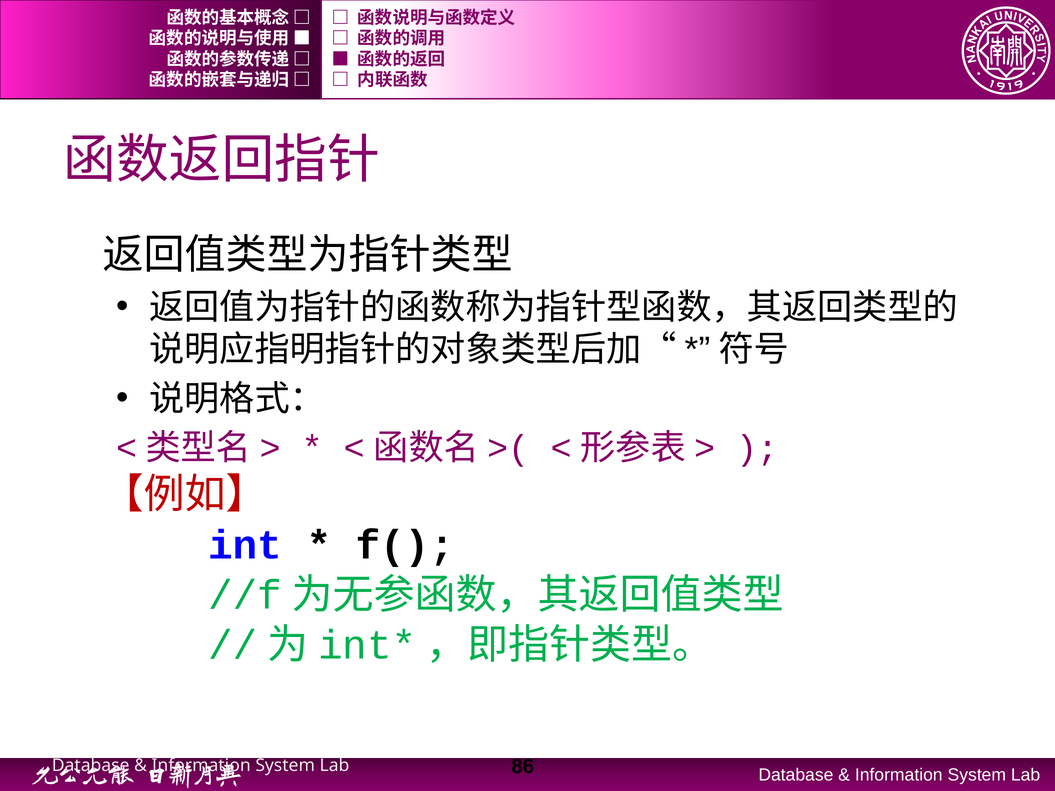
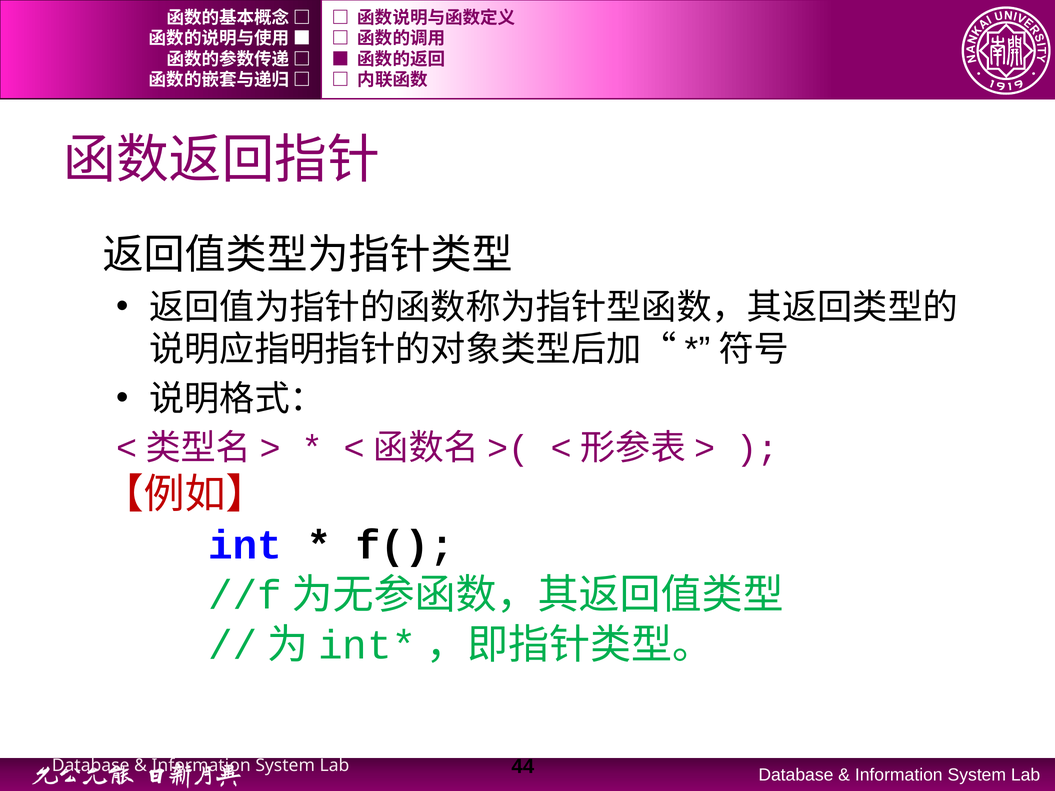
86: 86 -> 44
